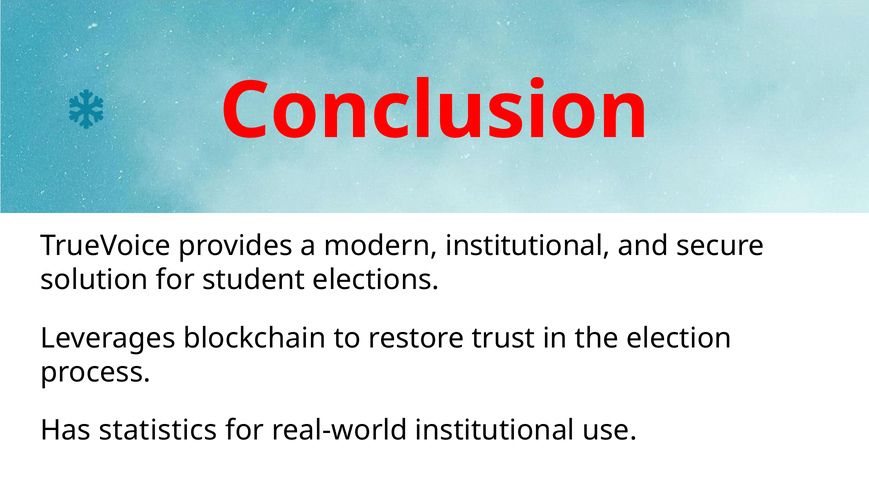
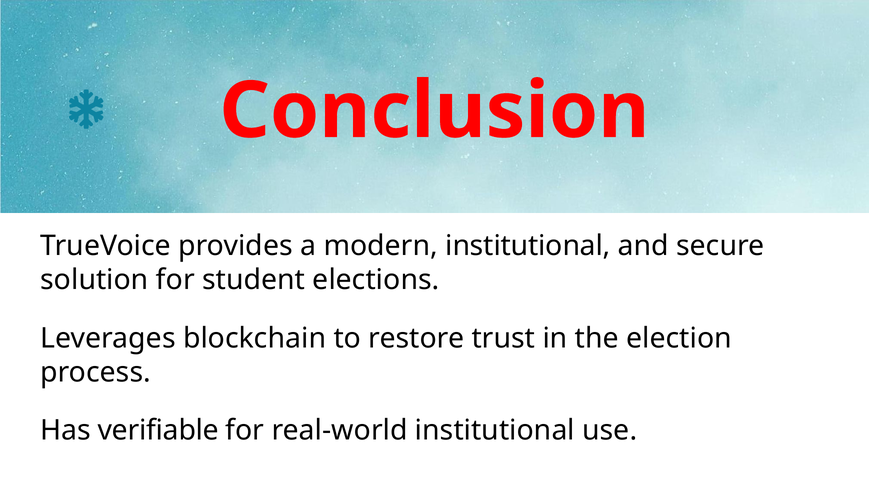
statistics: statistics -> verifiable
